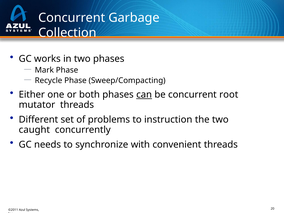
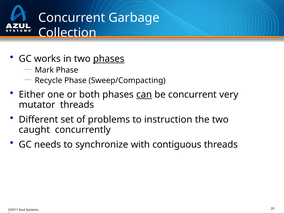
phases at (109, 59) underline: none -> present
root: root -> very
convenient: convenient -> contiguous
